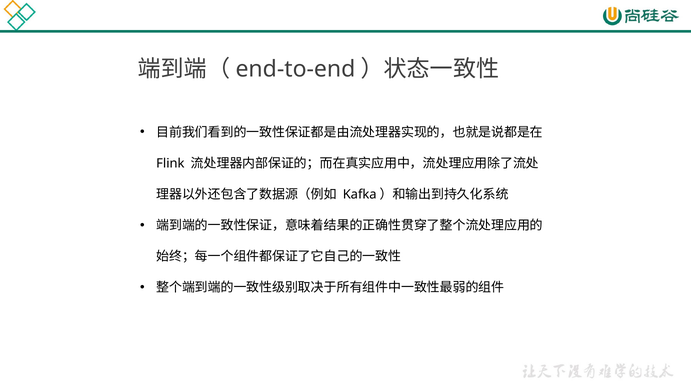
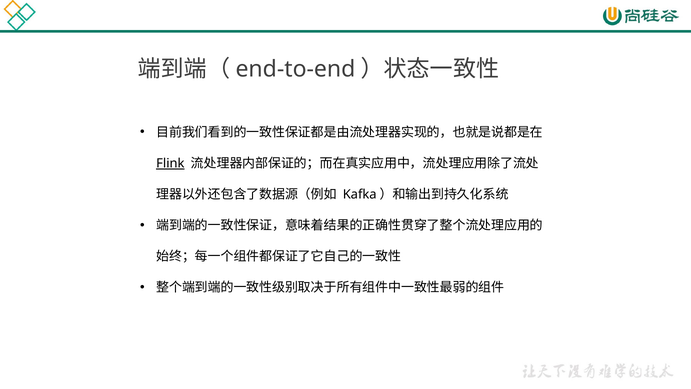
Flink underline: none -> present
